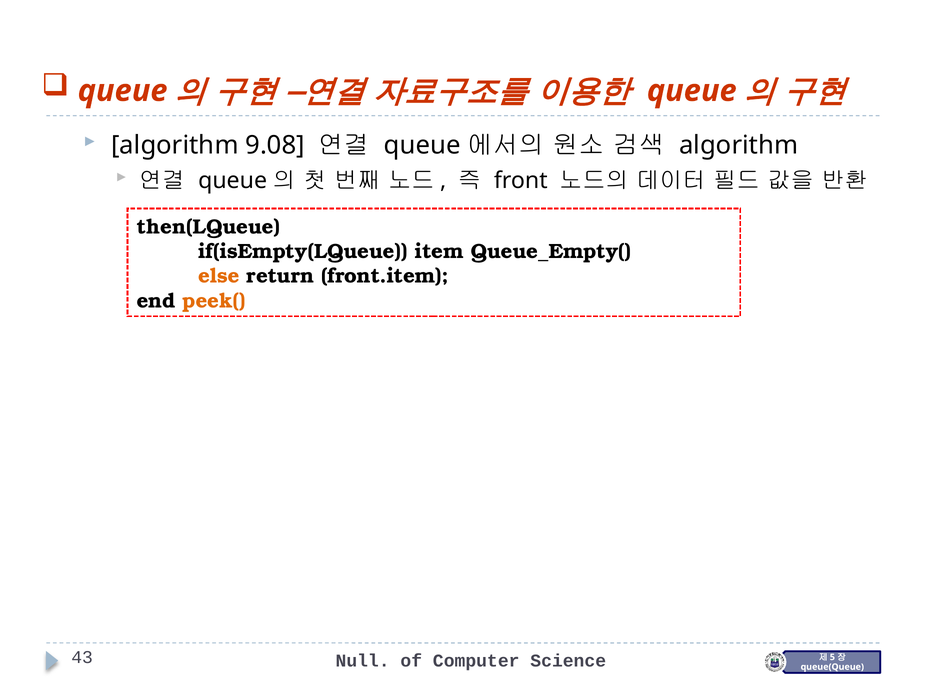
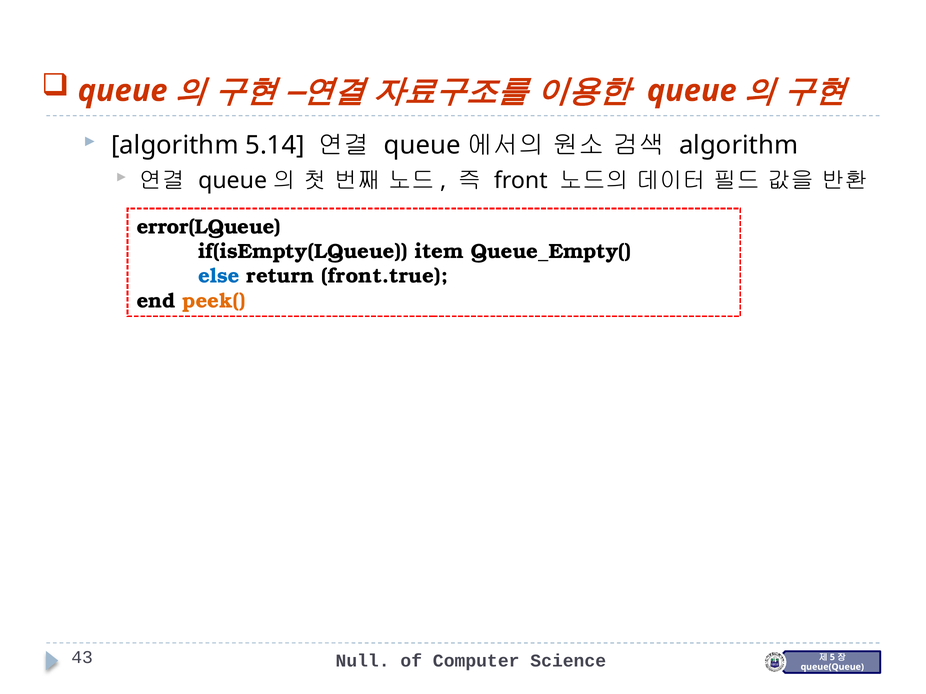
9.08: 9.08 -> 5.14
then(LQueue: then(LQueue -> error(LQueue
else colour: orange -> blue
front.item: front.item -> front.true
